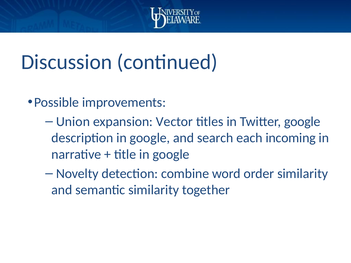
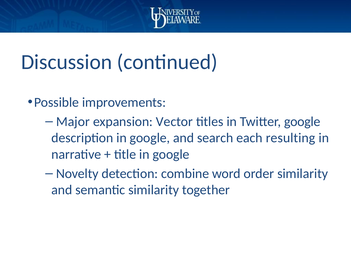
Union: Union -> Major
incoming: incoming -> resulting
